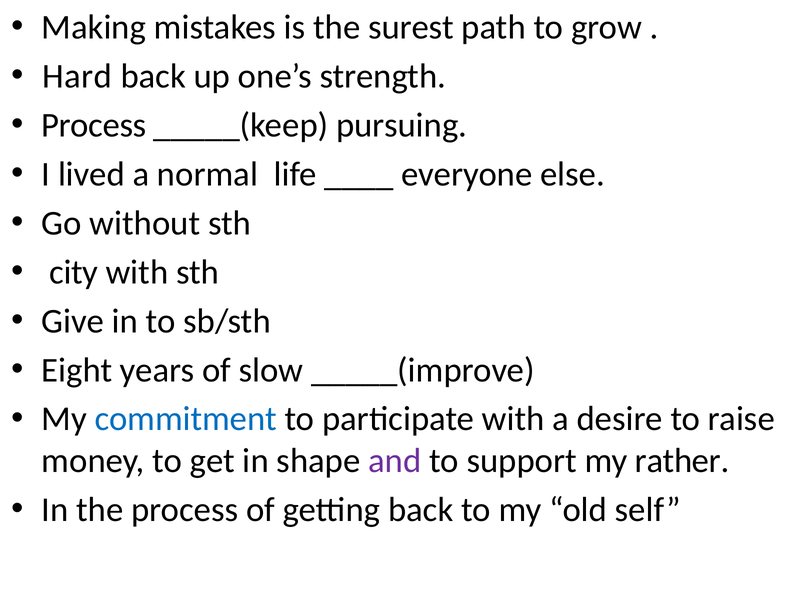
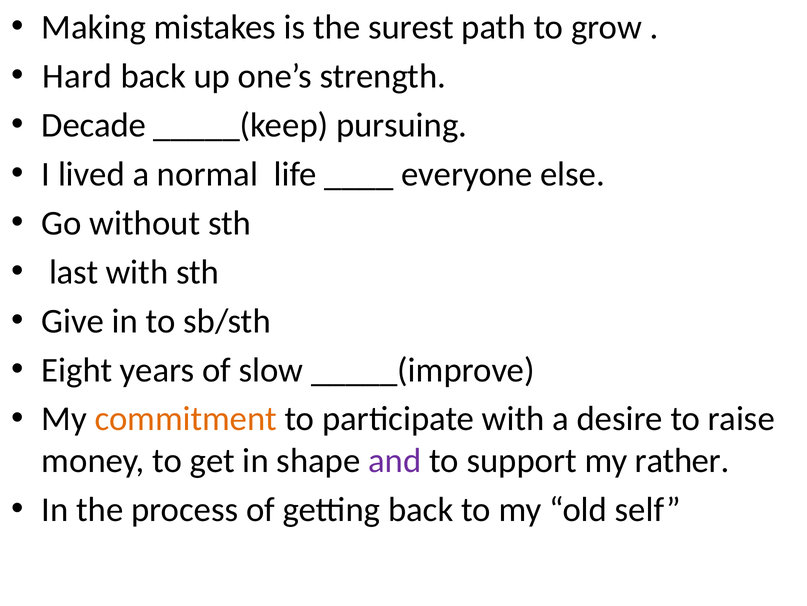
Process at (94, 125): Process -> Decade
city: city -> last
commitment colour: blue -> orange
